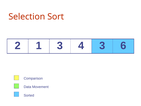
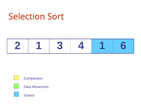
4 3: 3 -> 1
